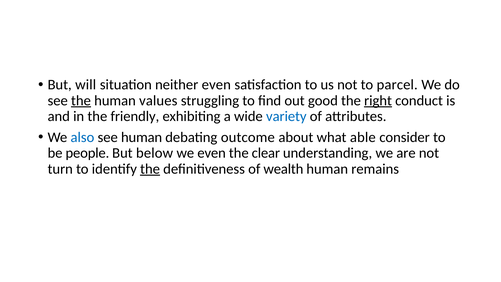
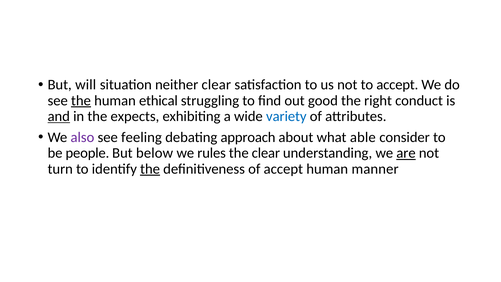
neither even: even -> clear
to parcel: parcel -> accept
values: values -> ethical
right underline: present -> none
and underline: none -> present
friendly: friendly -> expects
also colour: blue -> purple
see human: human -> feeling
outcome: outcome -> approach
we even: even -> rules
are underline: none -> present
of wealth: wealth -> accept
remains: remains -> manner
